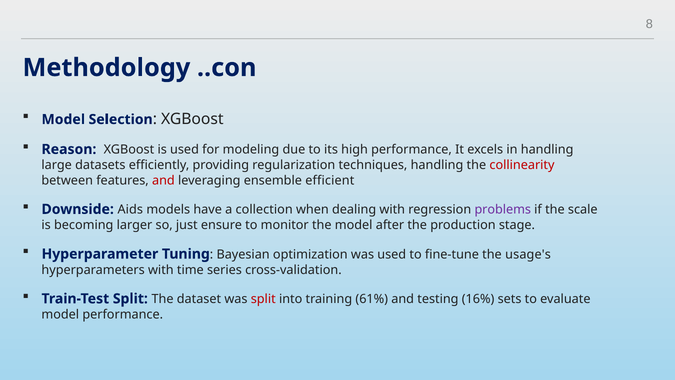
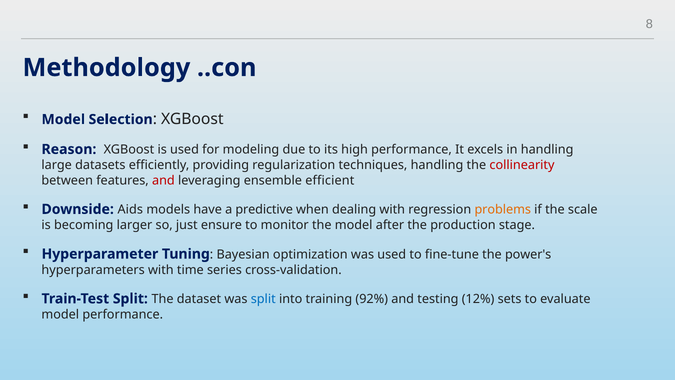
collection: collection -> predictive
problems colour: purple -> orange
usage's: usage's -> power's
split at (263, 299) colour: red -> blue
61%: 61% -> 92%
16%: 16% -> 12%
